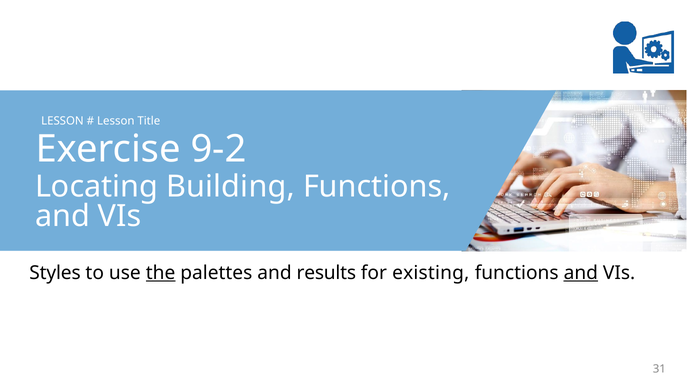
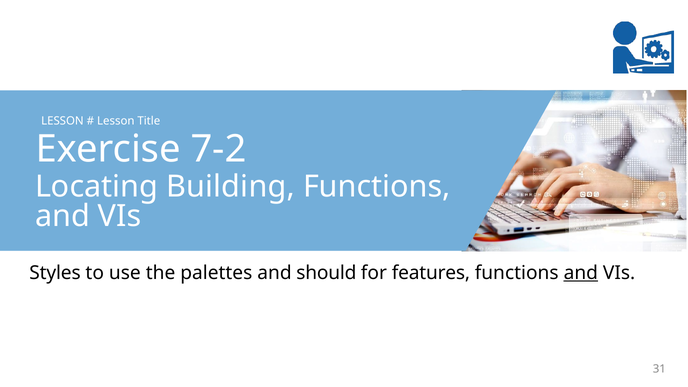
9-2: 9-2 -> 7-2
the underline: present -> none
results: results -> should
existing: existing -> features
